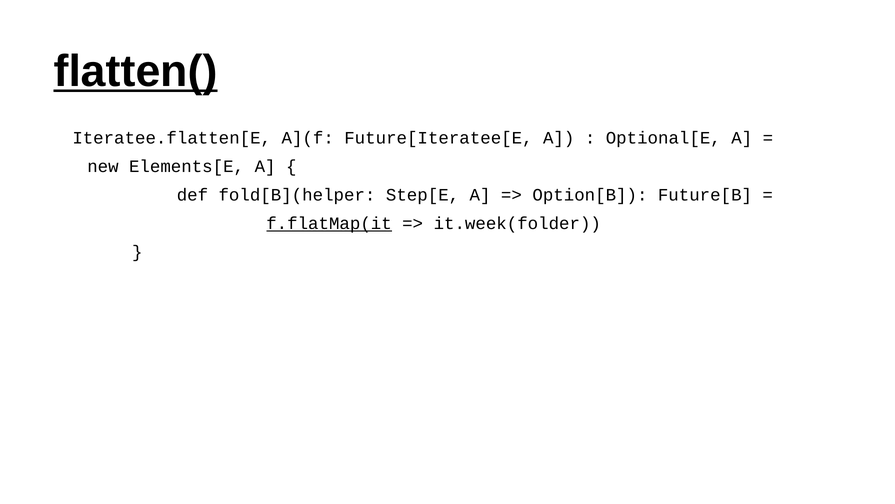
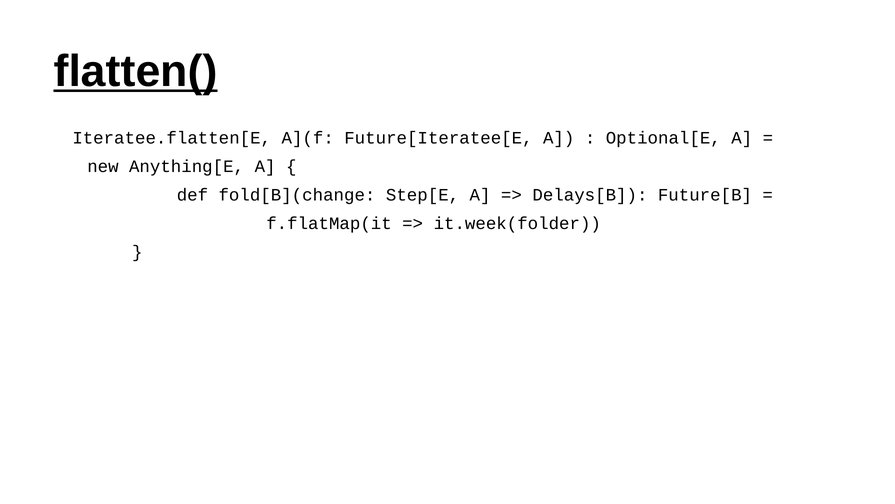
Elements[E: Elements[E -> Anything[E
fold[B](helper: fold[B](helper -> fold[B](change
Option[B: Option[B -> Delays[B
f.flatMap(it underline: present -> none
